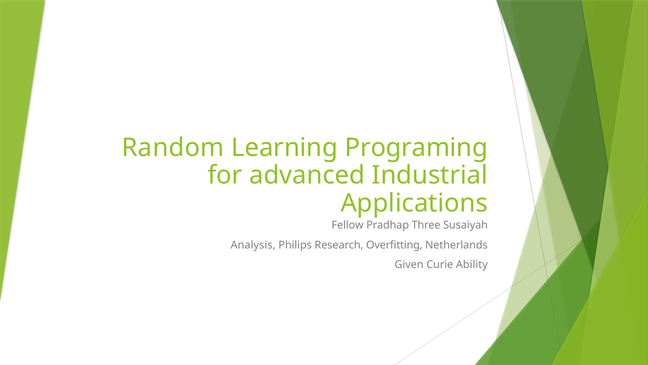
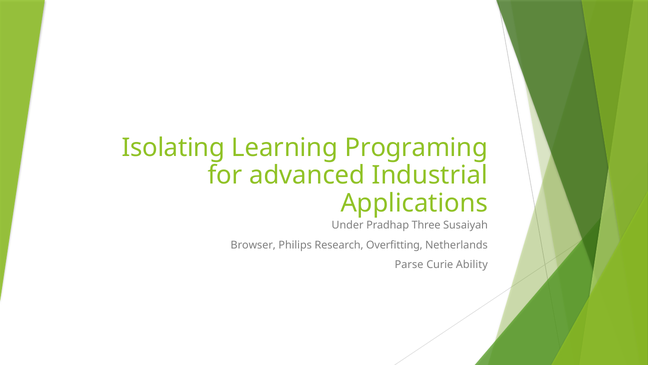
Random: Random -> Isolating
Fellow: Fellow -> Under
Analysis: Analysis -> Browser
Given: Given -> Parse
